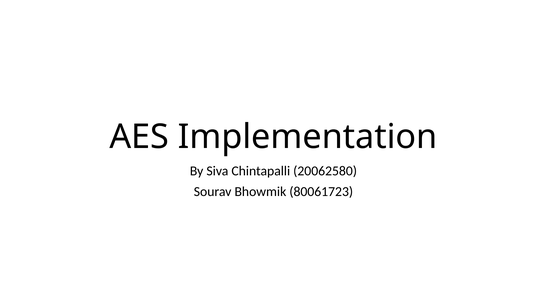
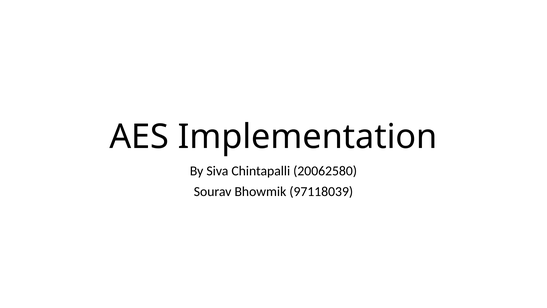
80061723: 80061723 -> 97118039
